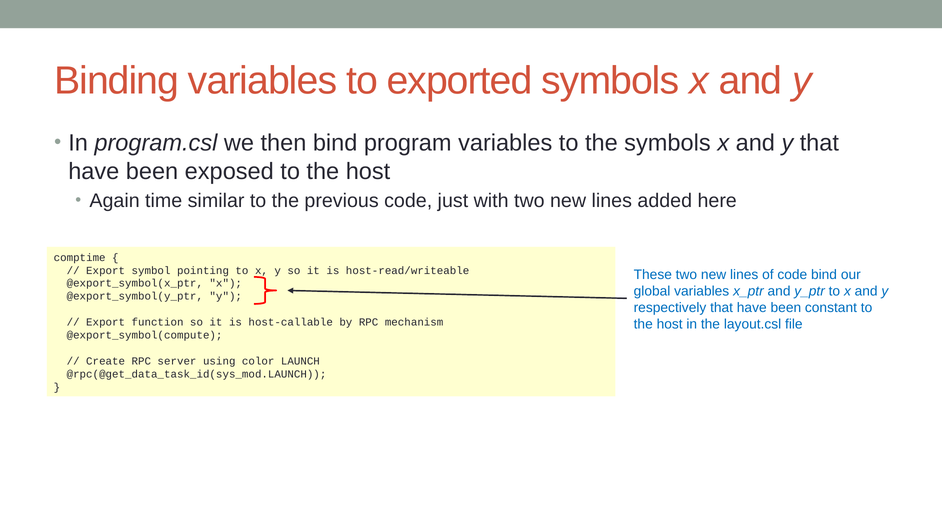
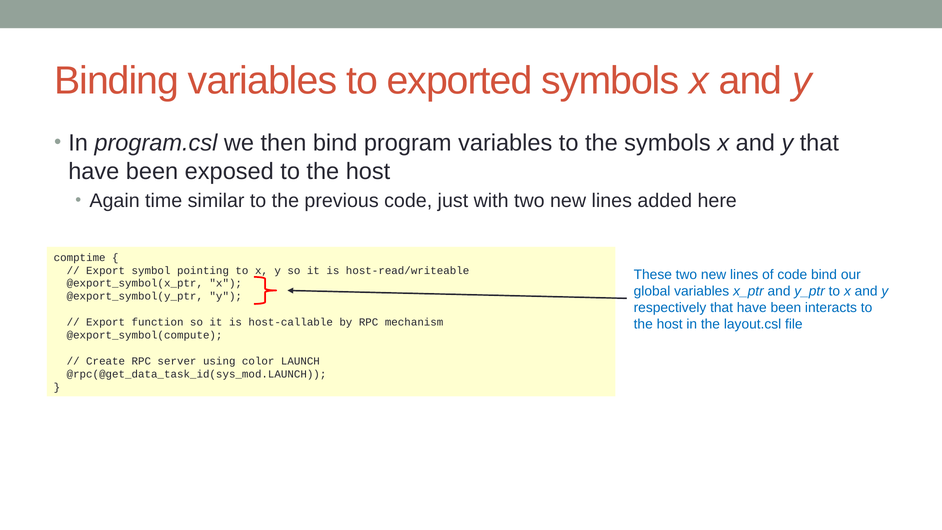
constant: constant -> interacts
